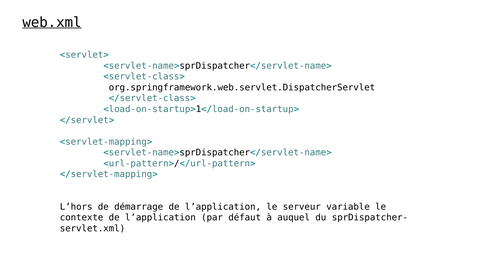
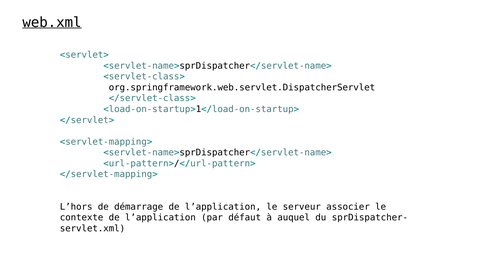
variable: variable -> associer
